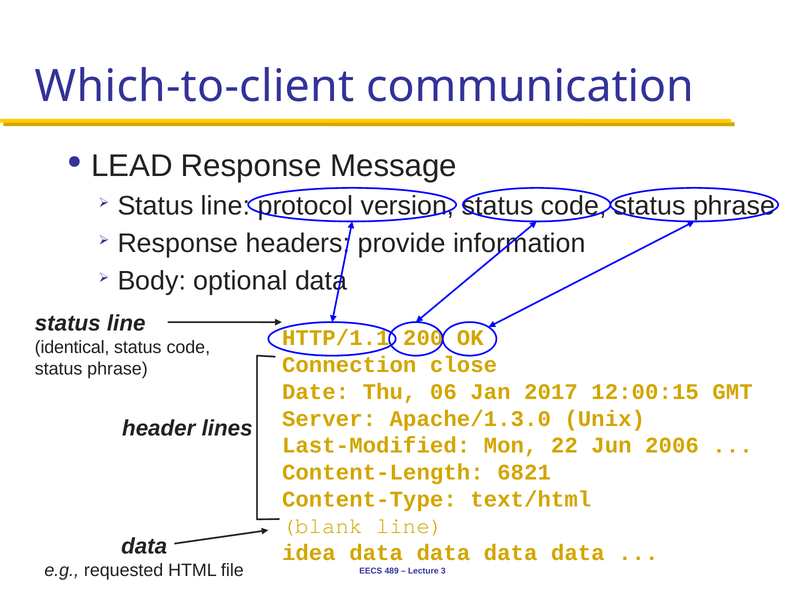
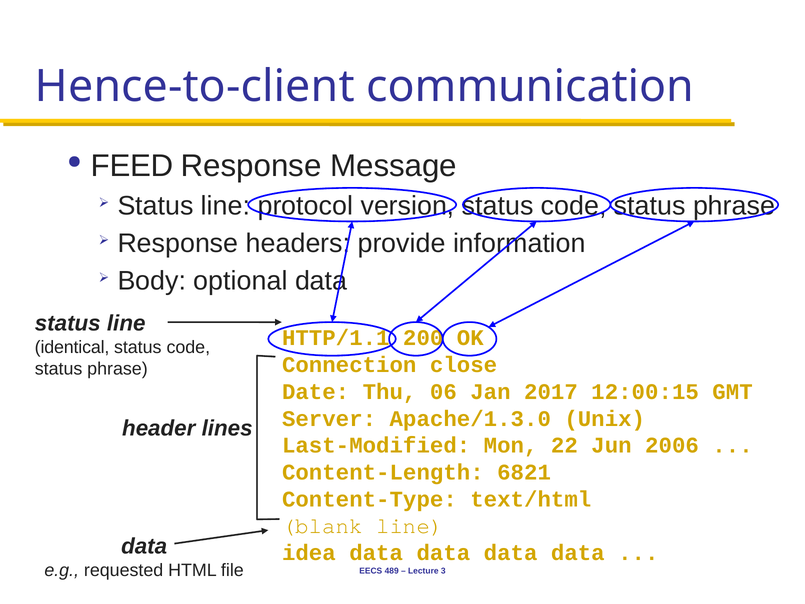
Which-to-client: Which-to-client -> Hence-to-client
LEAD: LEAD -> FEED
